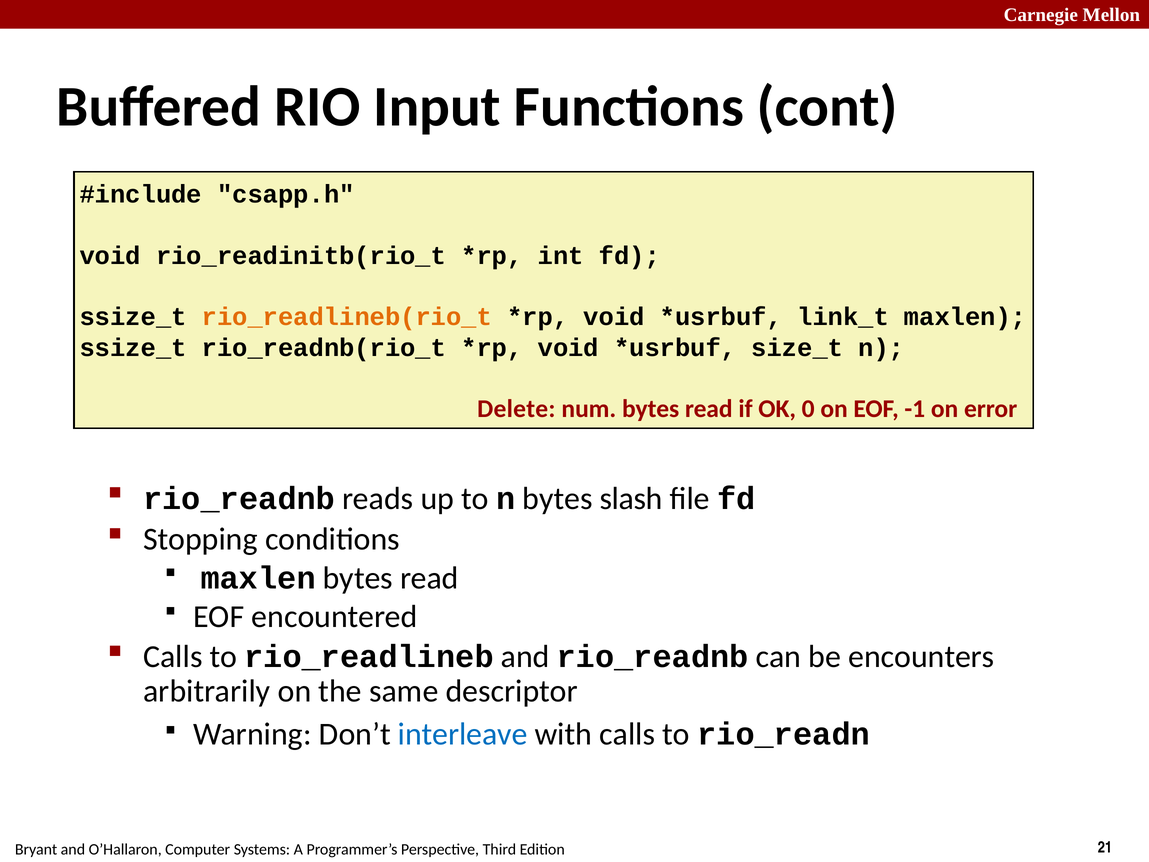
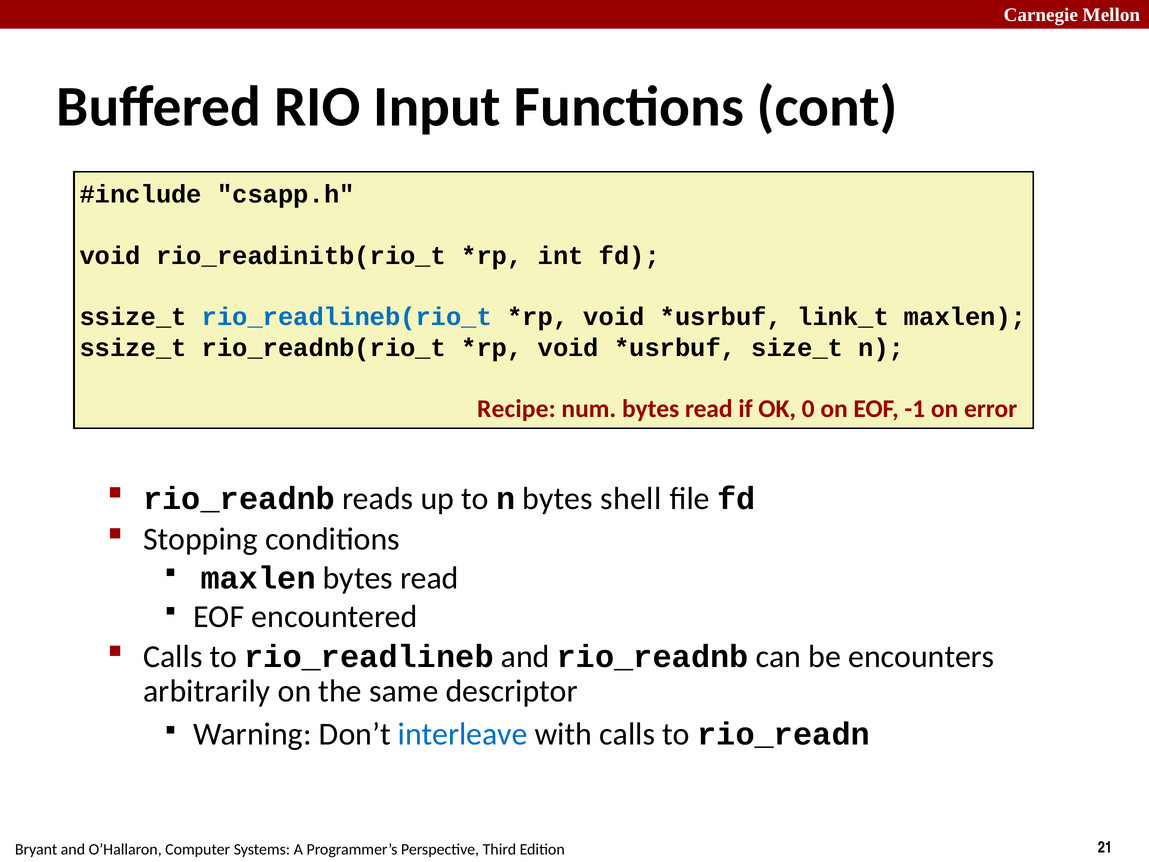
rio_readlineb(rio_t colour: orange -> blue
Delete: Delete -> Recipe
slash: slash -> shell
